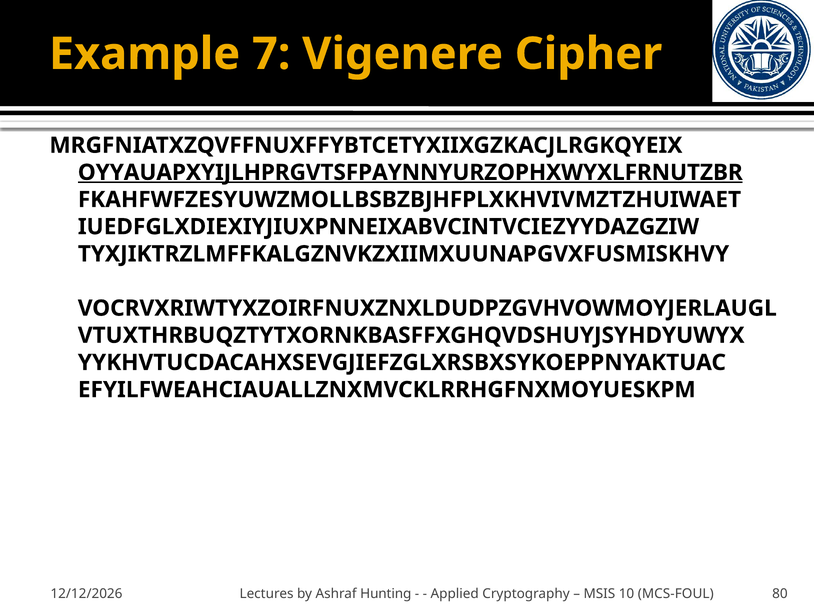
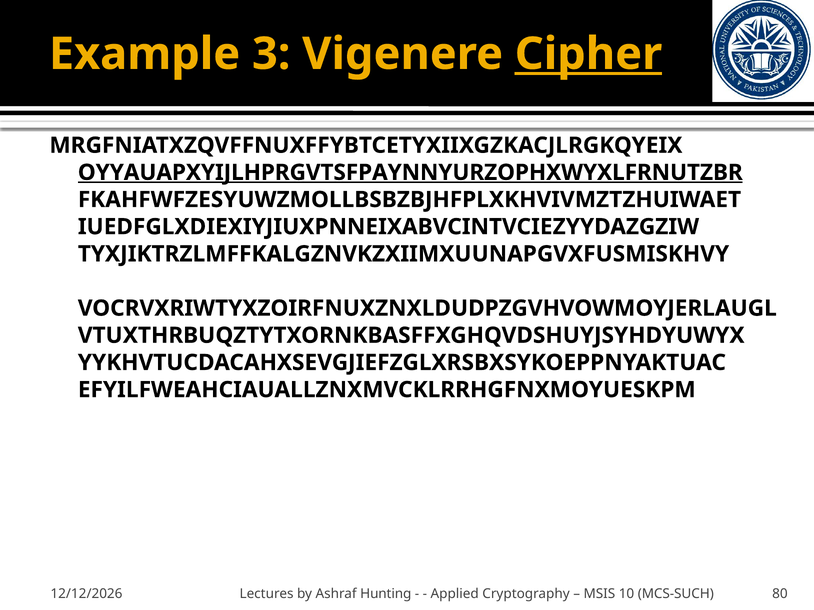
7: 7 -> 3
Cipher underline: none -> present
MCS-FOUL: MCS-FOUL -> MCS-SUCH
